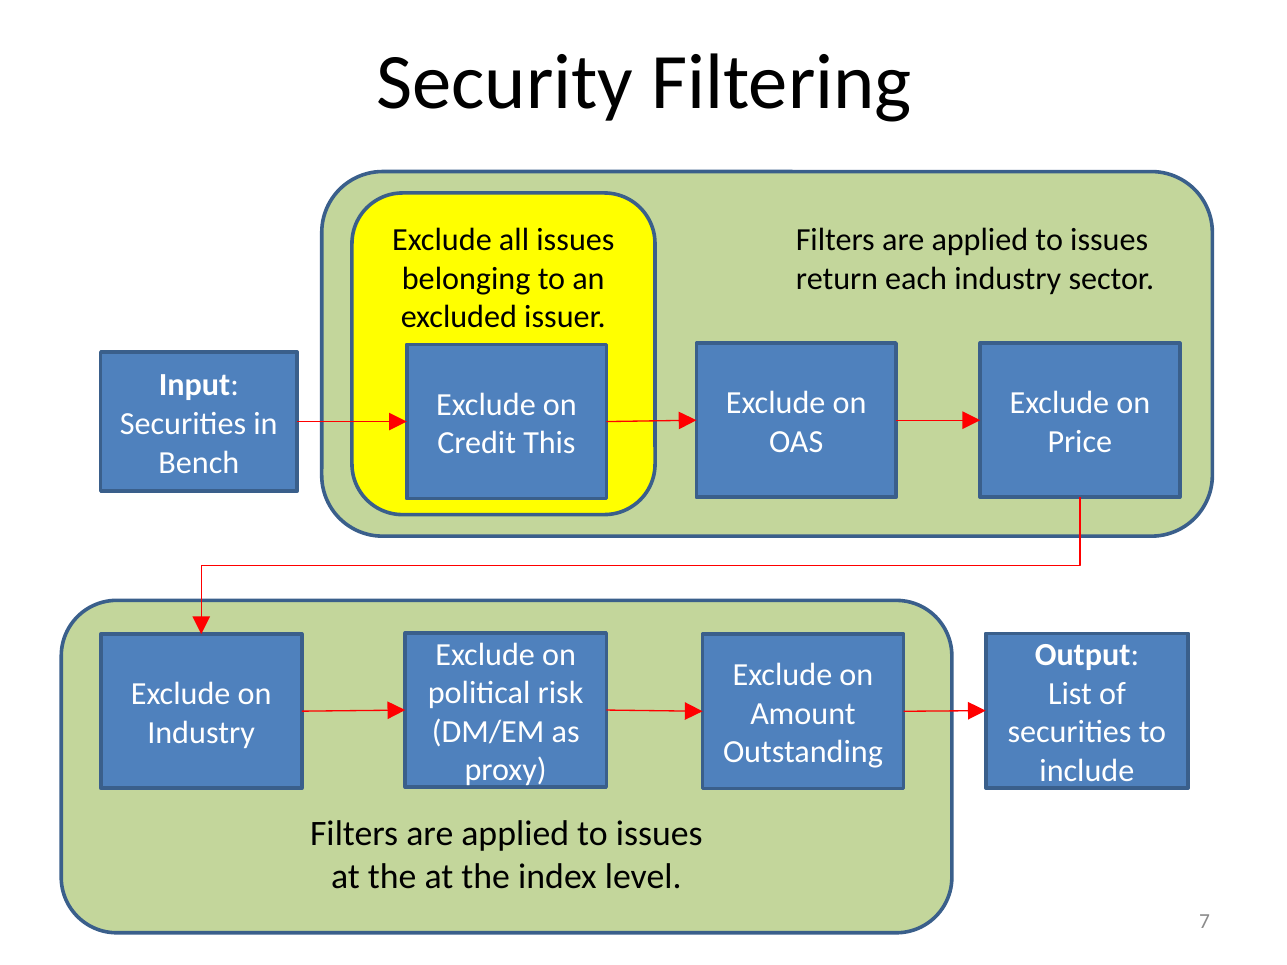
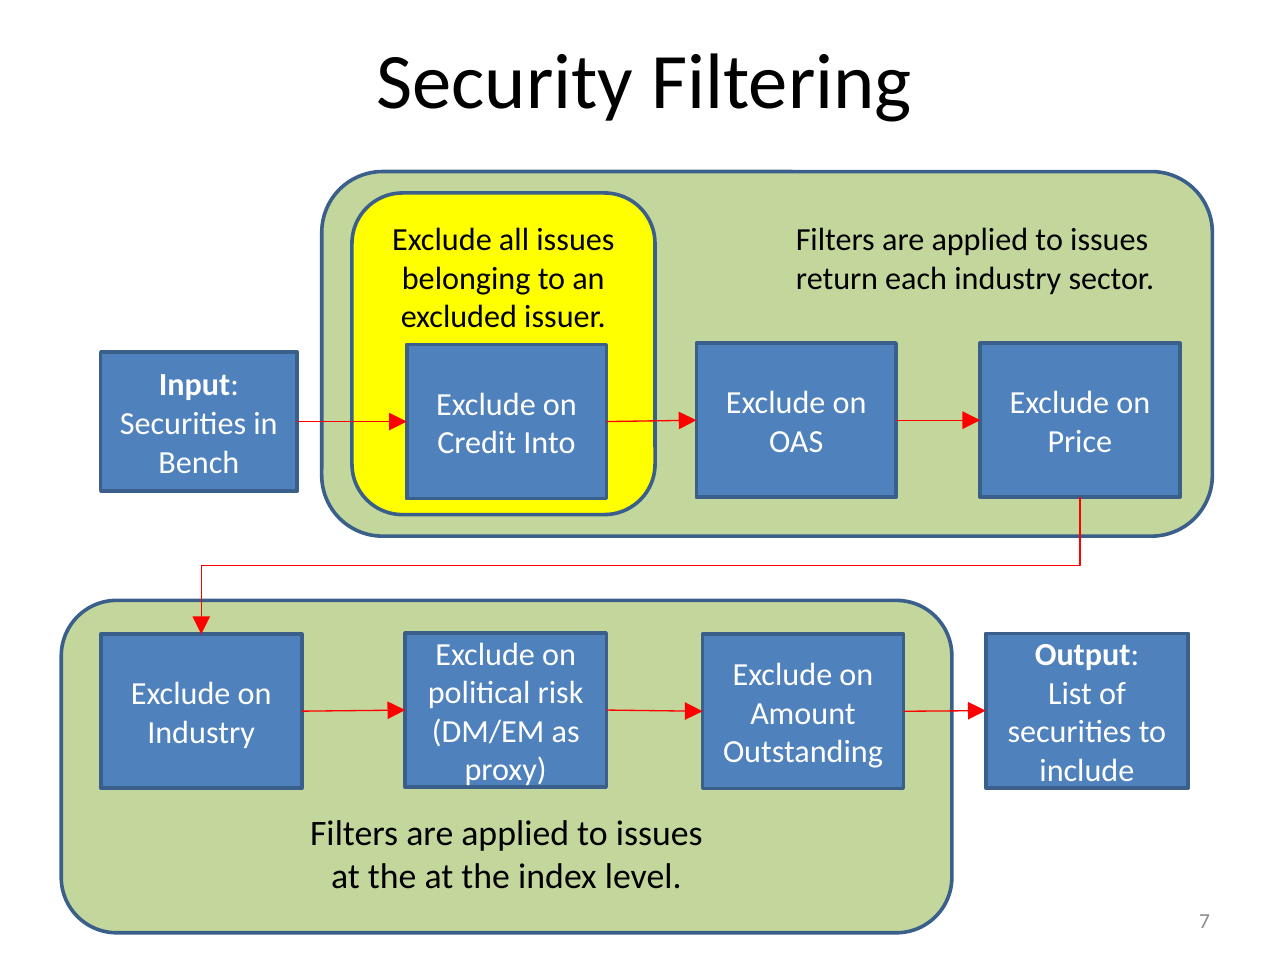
This: This -> Into
